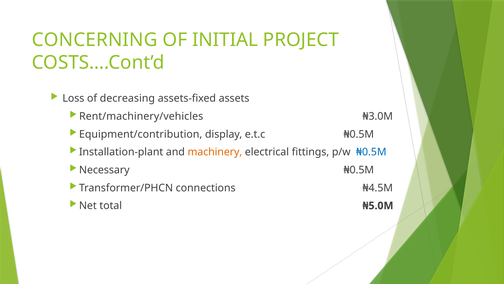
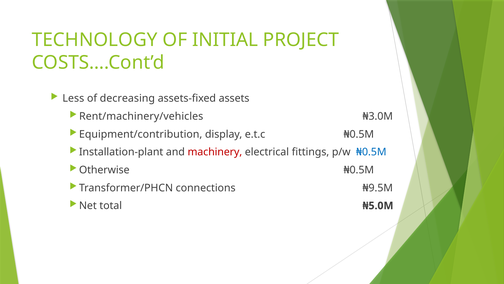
CONCERNING: CONCERNING -> TECHNOLOGY
Loss: Loss -> Less
machinery colour: orange -> red
Necessary: Necessary -> Otherwise
₦4.5M: ₦4.5M -> ₦9.5M
